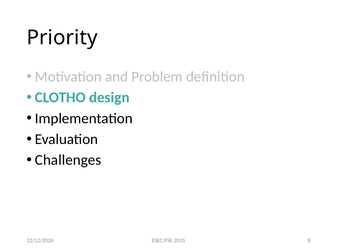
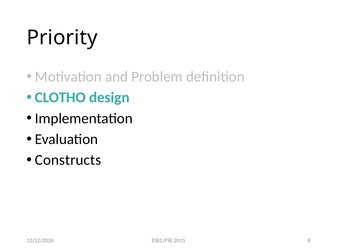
Challenges: Challenges -> Constructs
